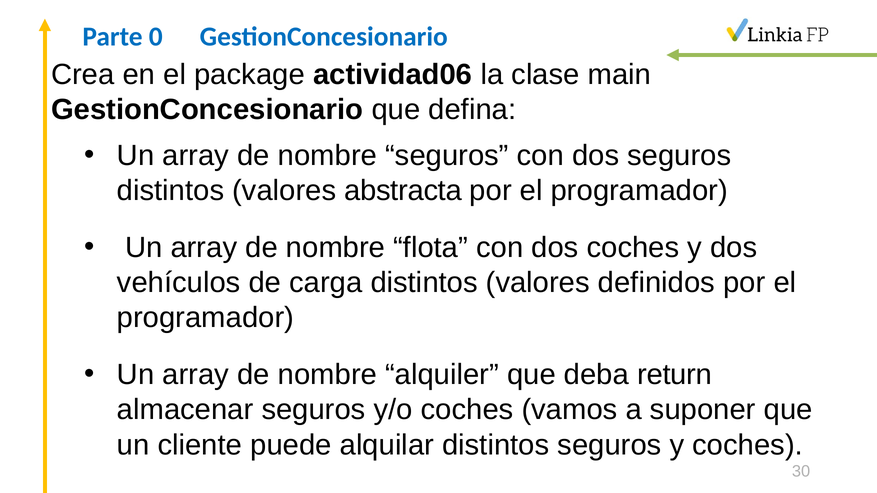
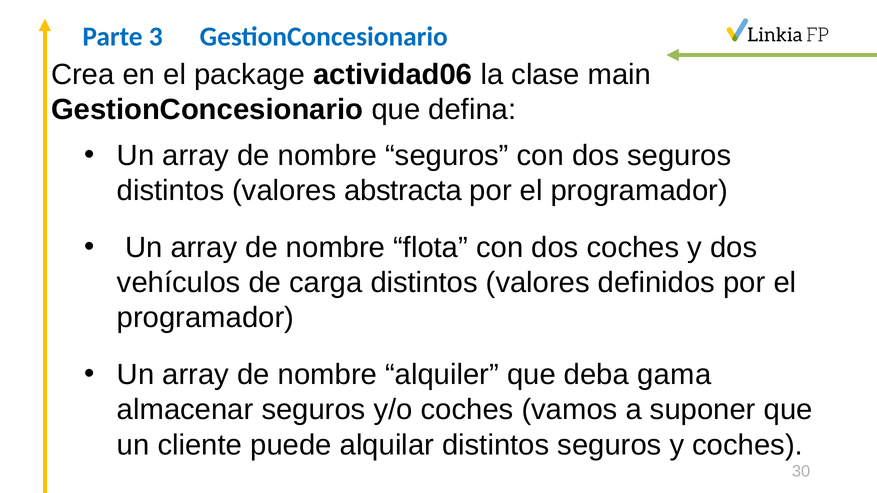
0: 0 -> 3
return: return -> gama
